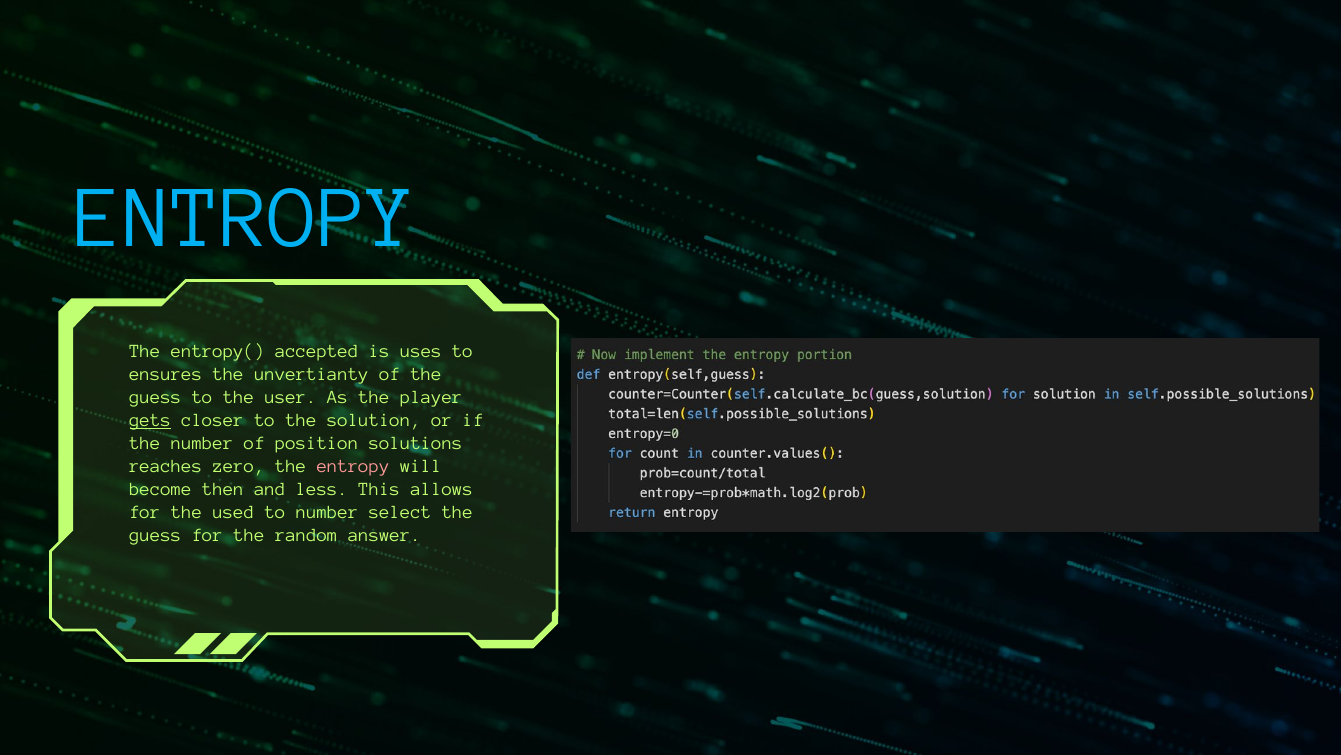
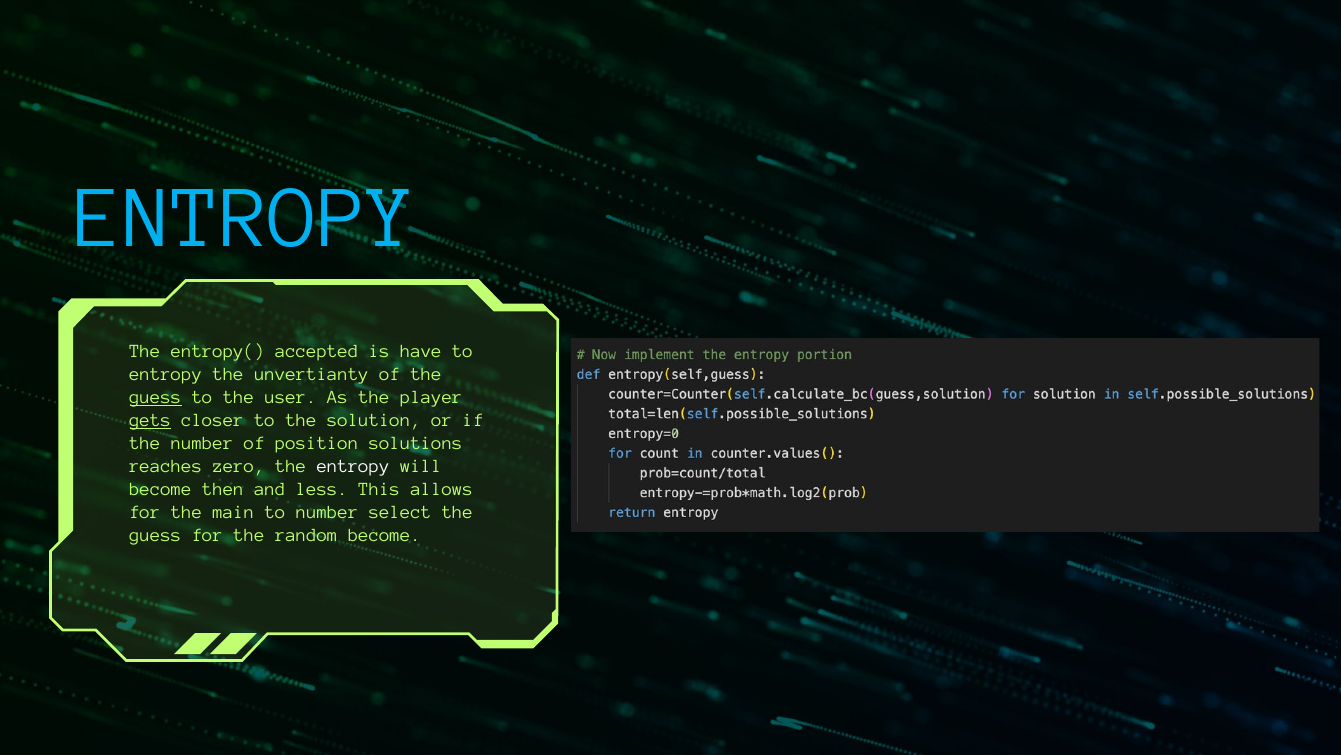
uses: uses -> have
ensures at (166, 374): ensures -> entropy
guess at (156, 397) underline: none -> present
entropy at (354, 465) colour: pink -> white
used: used -> main
random answer: answer -> become
